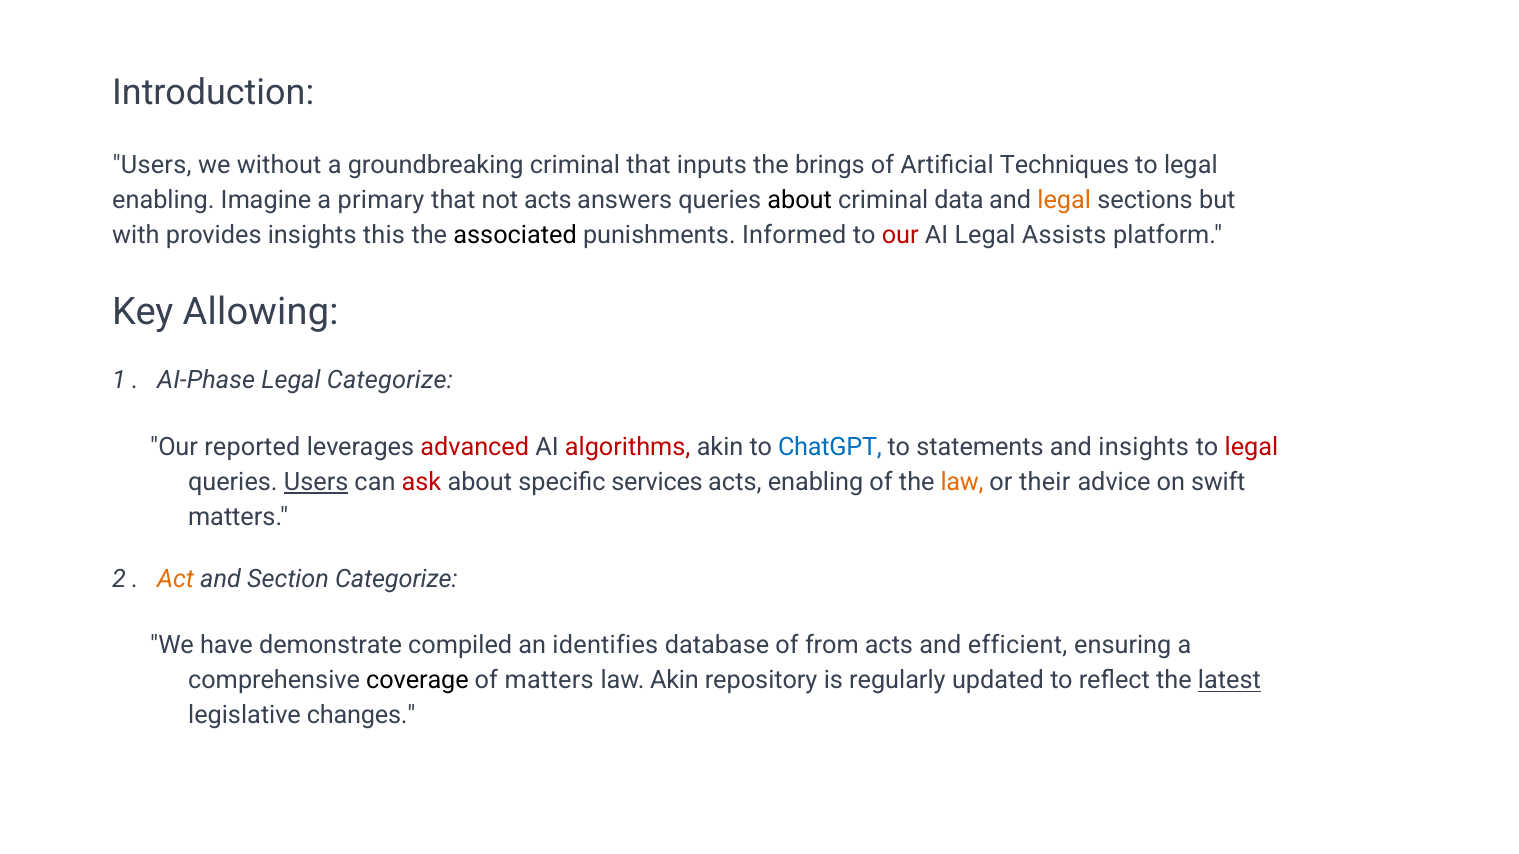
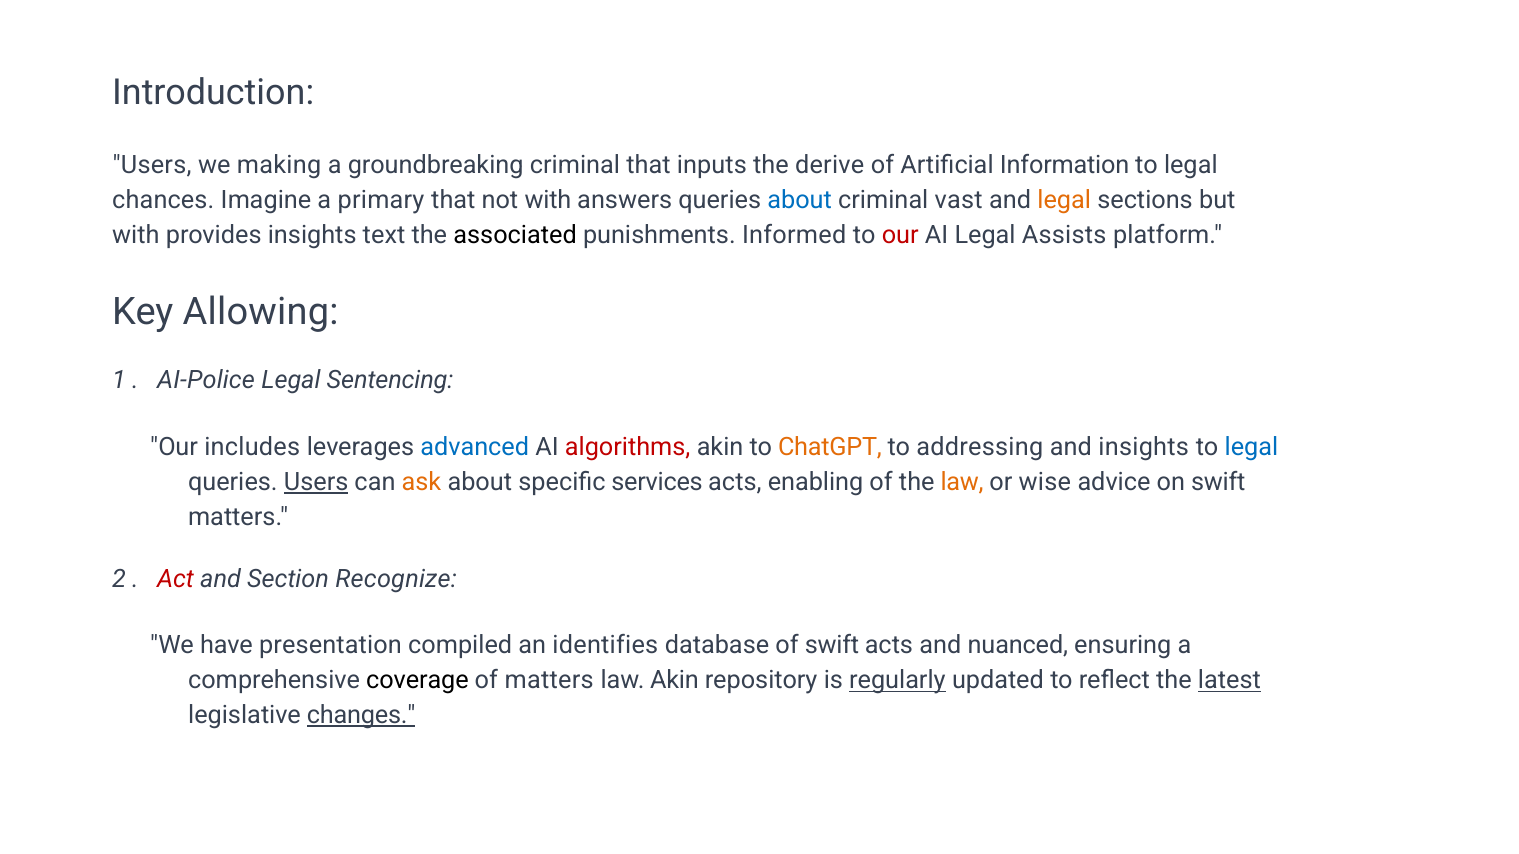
without: without -> making
brings: brings -> derive
Techniques: Techniques -> Information
enabling at (163, 200): enabling -> chances
not acts: acts -> with
about at (800, 200) colour: black -> blue
data: data -> vast
this: this -> text
AI-Phase: AI-Phase -> AI-Police
Legal Categorize: Categorize -> Sentencing
reported: reported -> includes
advanced colour: red -> blue
ChatGPT colour: blue -> orange
statements: statements -> addressing
legal at (1251, 447) colour: red -> blue
ask colour: red -> orange
their: their -> wise
Act colour: orange -> red
Section Categorize: Categorize -> Recognize
demonstrate: demonstrate -> presentation
of from: from -> swift
efficient: efficient -> nuanced
regularly underline: none -> present
changes underline: none -> present
